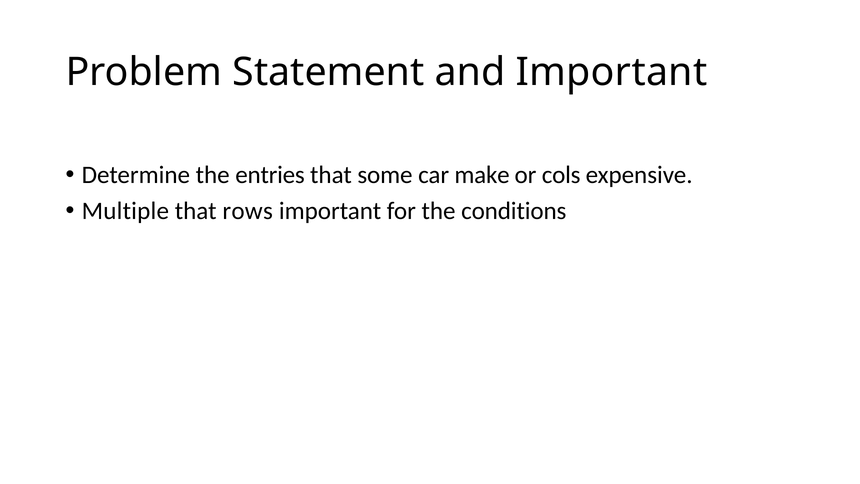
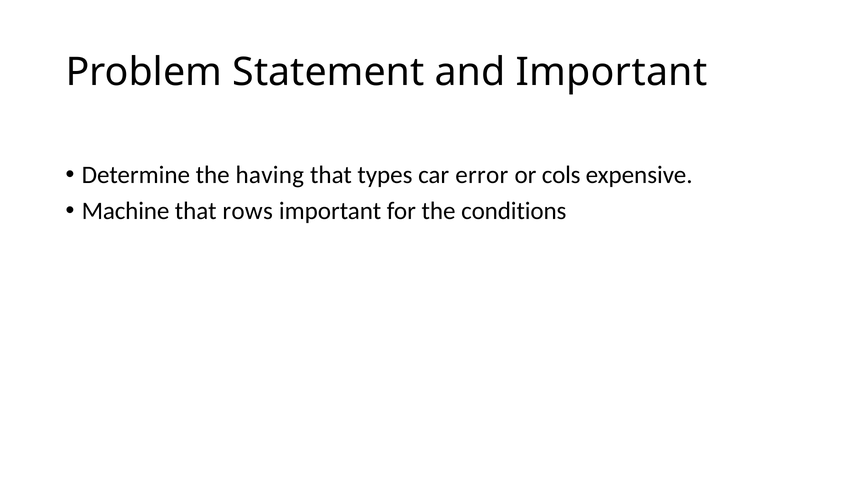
entries: entries -> having
some: some -> types
make: make -> error
Multiple: Multiple -> Machine
